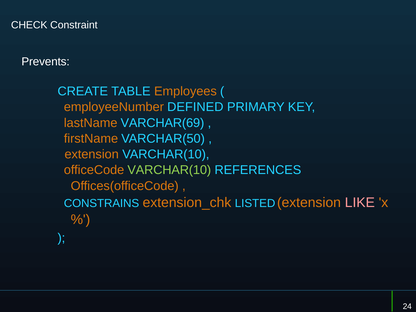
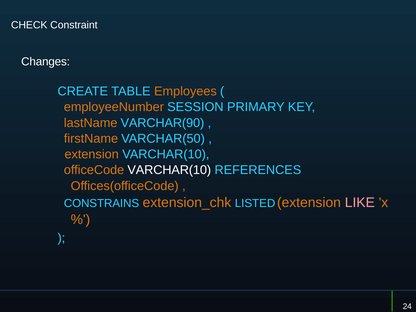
Prevents: Prevents -> Changes
DEFINED: DEFINED -> SESSION
VARCHAR(69: VARCHAR(69 -> VARCHAR(90
VARCHAR(10 at (169, 170) colour: light green -> white
